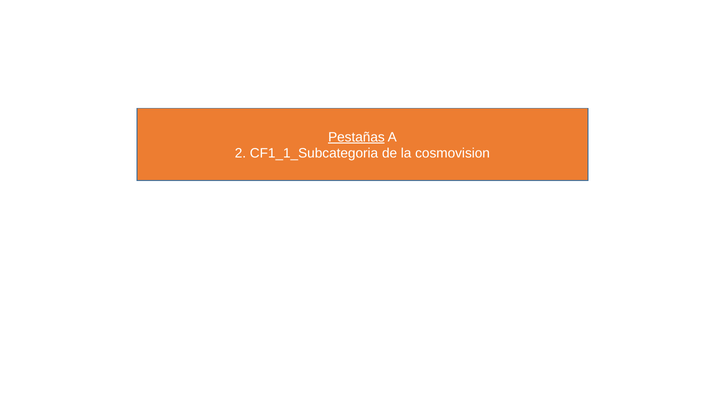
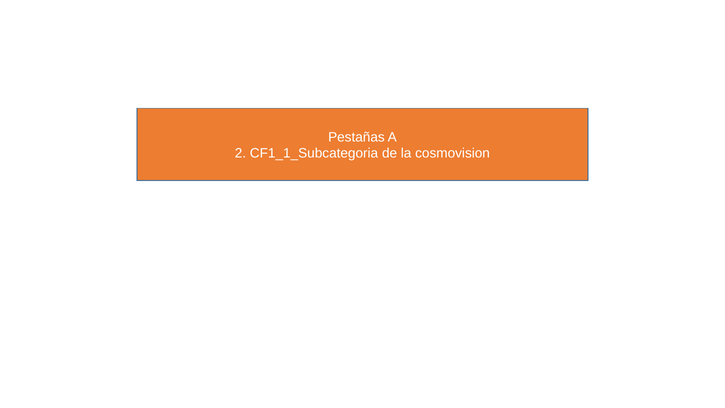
Pestañas underline: present -> none
